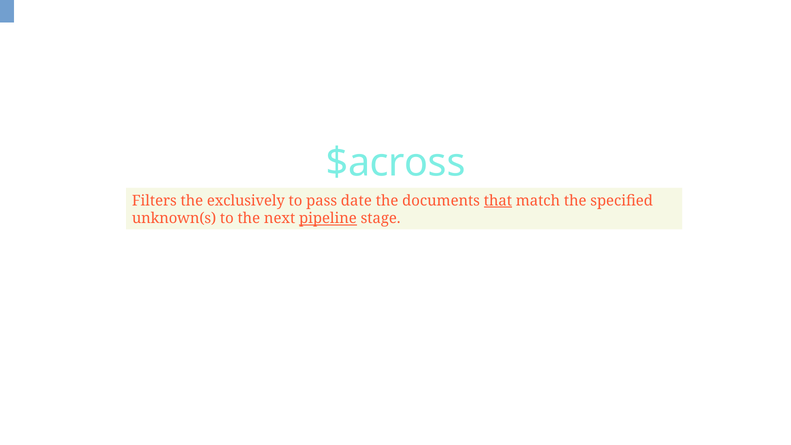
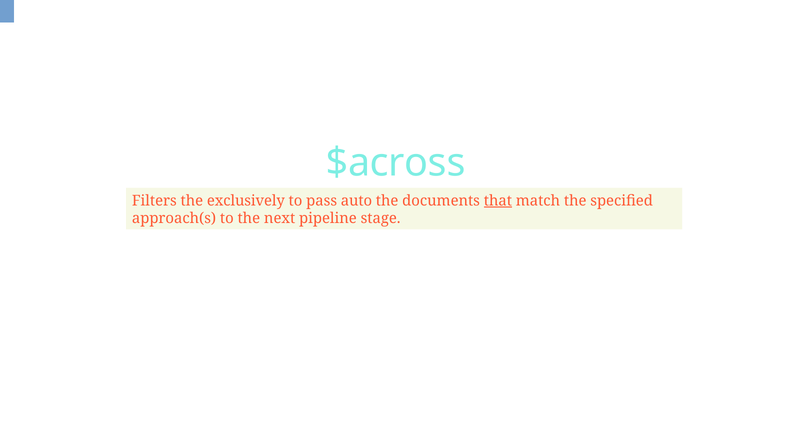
date: date -> auto
unknown(s: unknown(s -> approach(s
pipeline underline: present -> none
